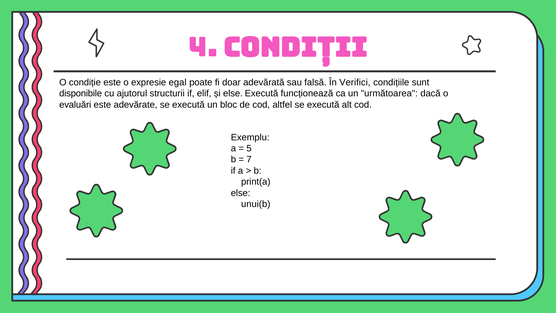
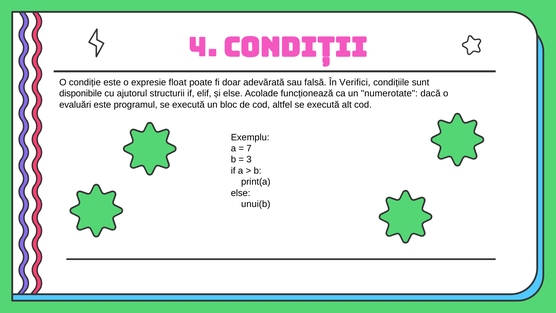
egal: egal -> float
else Execută: Execută -> Acolade
următoarea: următoarea -> numerotate
adevărate: adevărate -> programul
5: 5 -> 7
7: 7 -> 3
